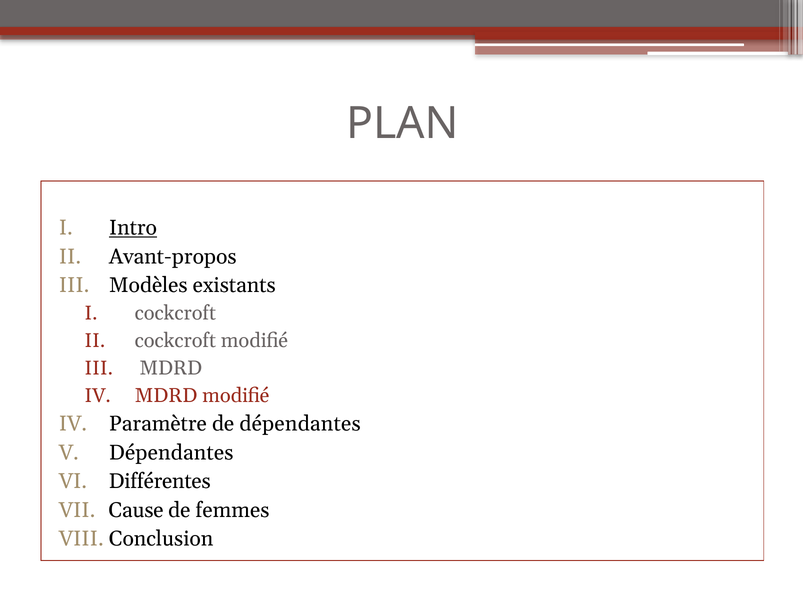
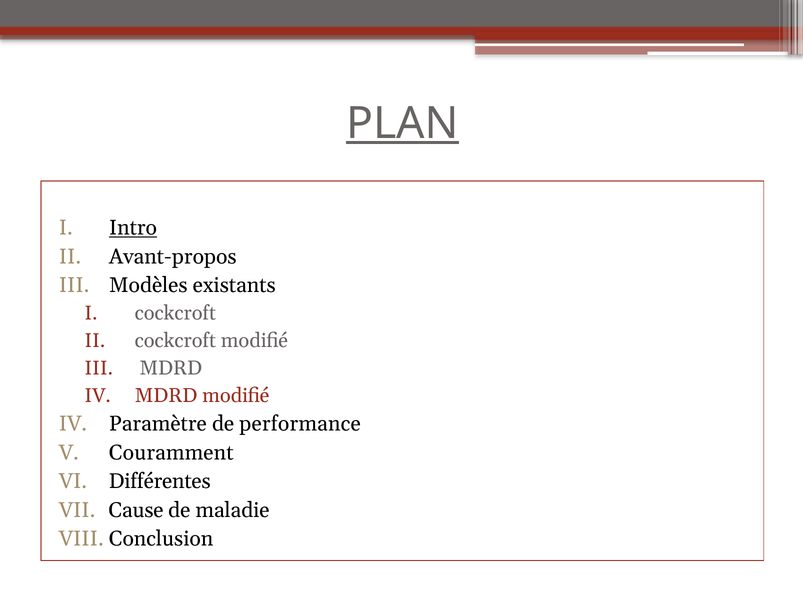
PLAN underline: none -> present
de dépendantes: dépendantes -> performance
Dépendantes at (171, 453): Dépendantes -> Couramment
femmes: femmes -> maladie
